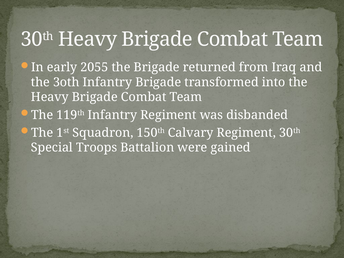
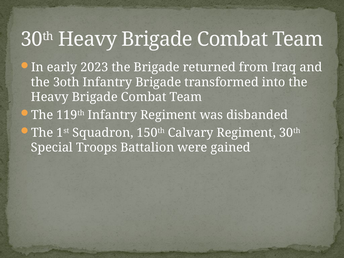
2055: 2055 -> 2023
